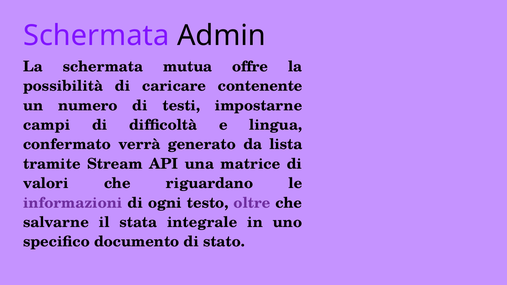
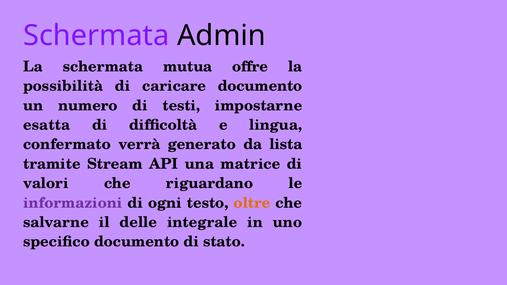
caricare contenente: contenente -> documento
campi: campi -> esatta
oltre colour: purple -> orange
stata: stata -> delle
